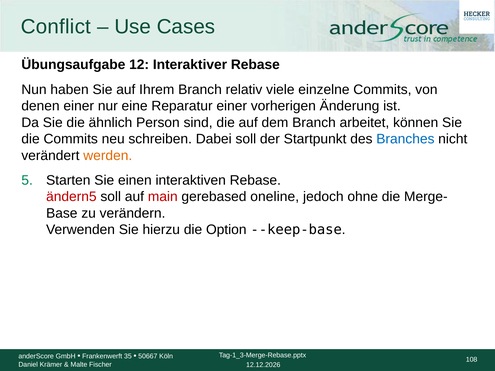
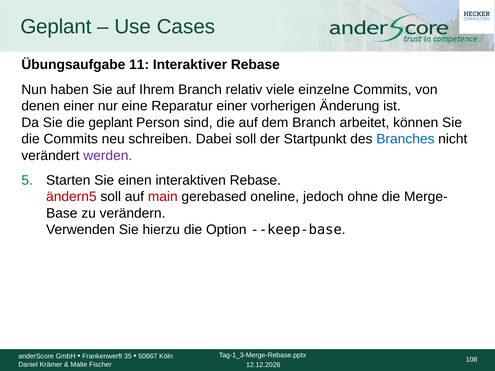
Conflict at (56, 27): Conflict -> Geplant
12: 12 -> 11
die ähnlich: ähnlich -> geplant
werden colour: orange -> purple
